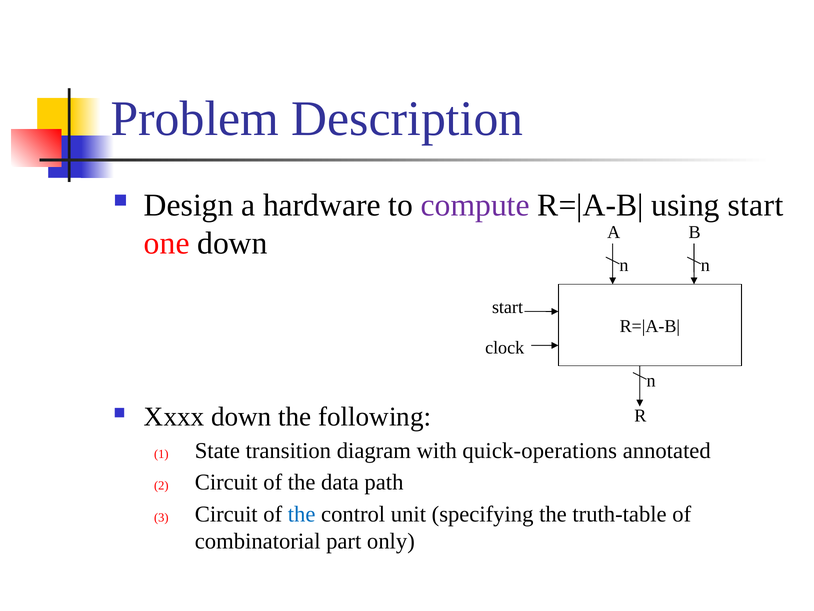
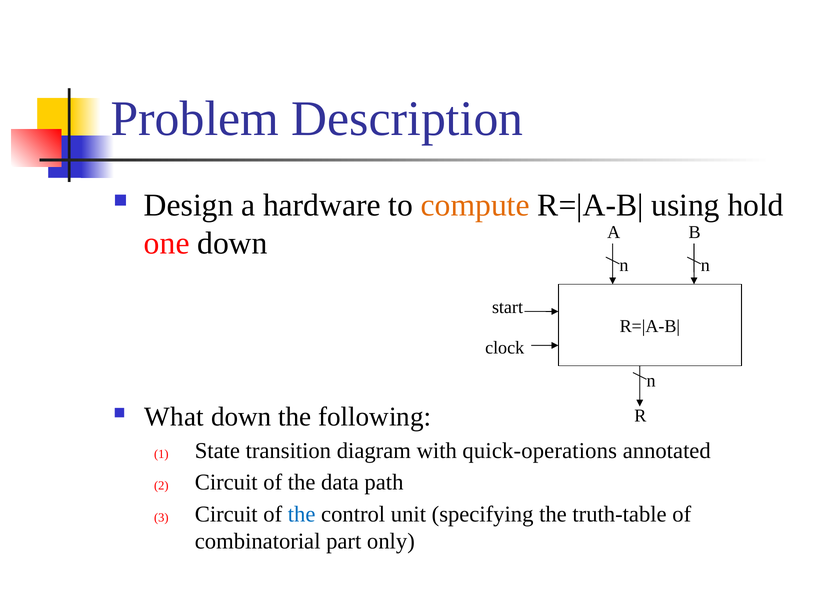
compute colour: purple -> orange
using start: start -> hold
Xxxx: Xxxx -> What
